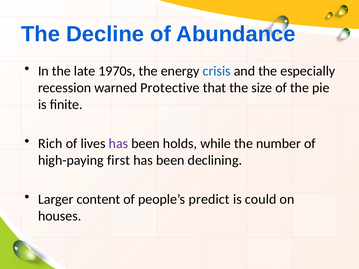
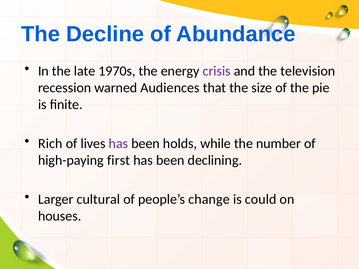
crisis colour: blue -> purple
especially: especially -> television
Protective: Protective -> Audiences
content: content -> cultural
predict: predict -> change
